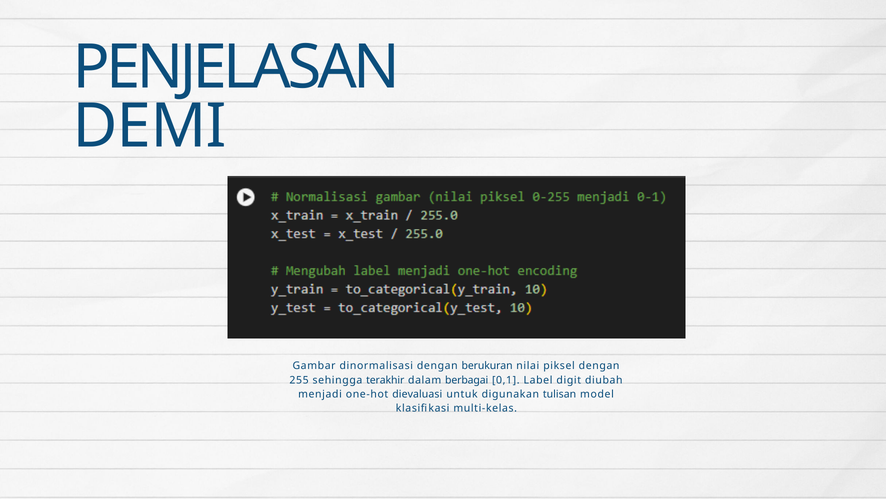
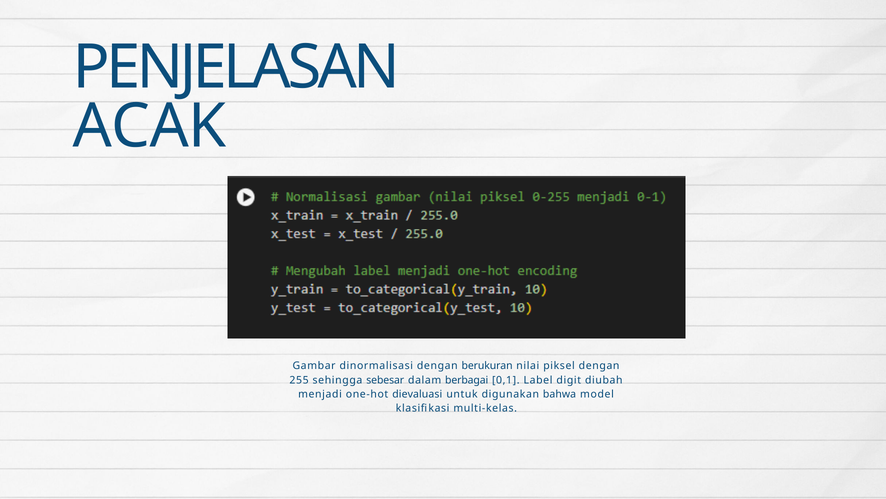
DEMI: DEMI -> ACAK
terakhir: terakhir -> sebesar
tulisan: tulisan -> bahwa
